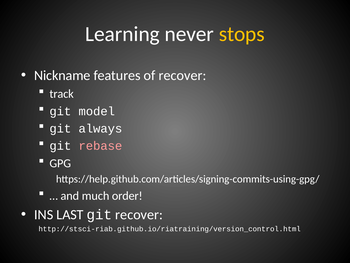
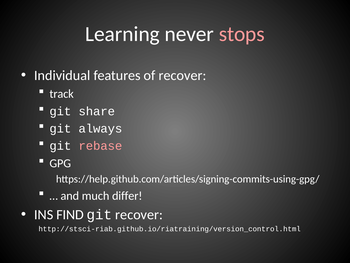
stops colour: yellow -> pink
Nickname: Nickname -> Individual
model: model -> share
order: order -> differ
LAST: LAST -> FIND
